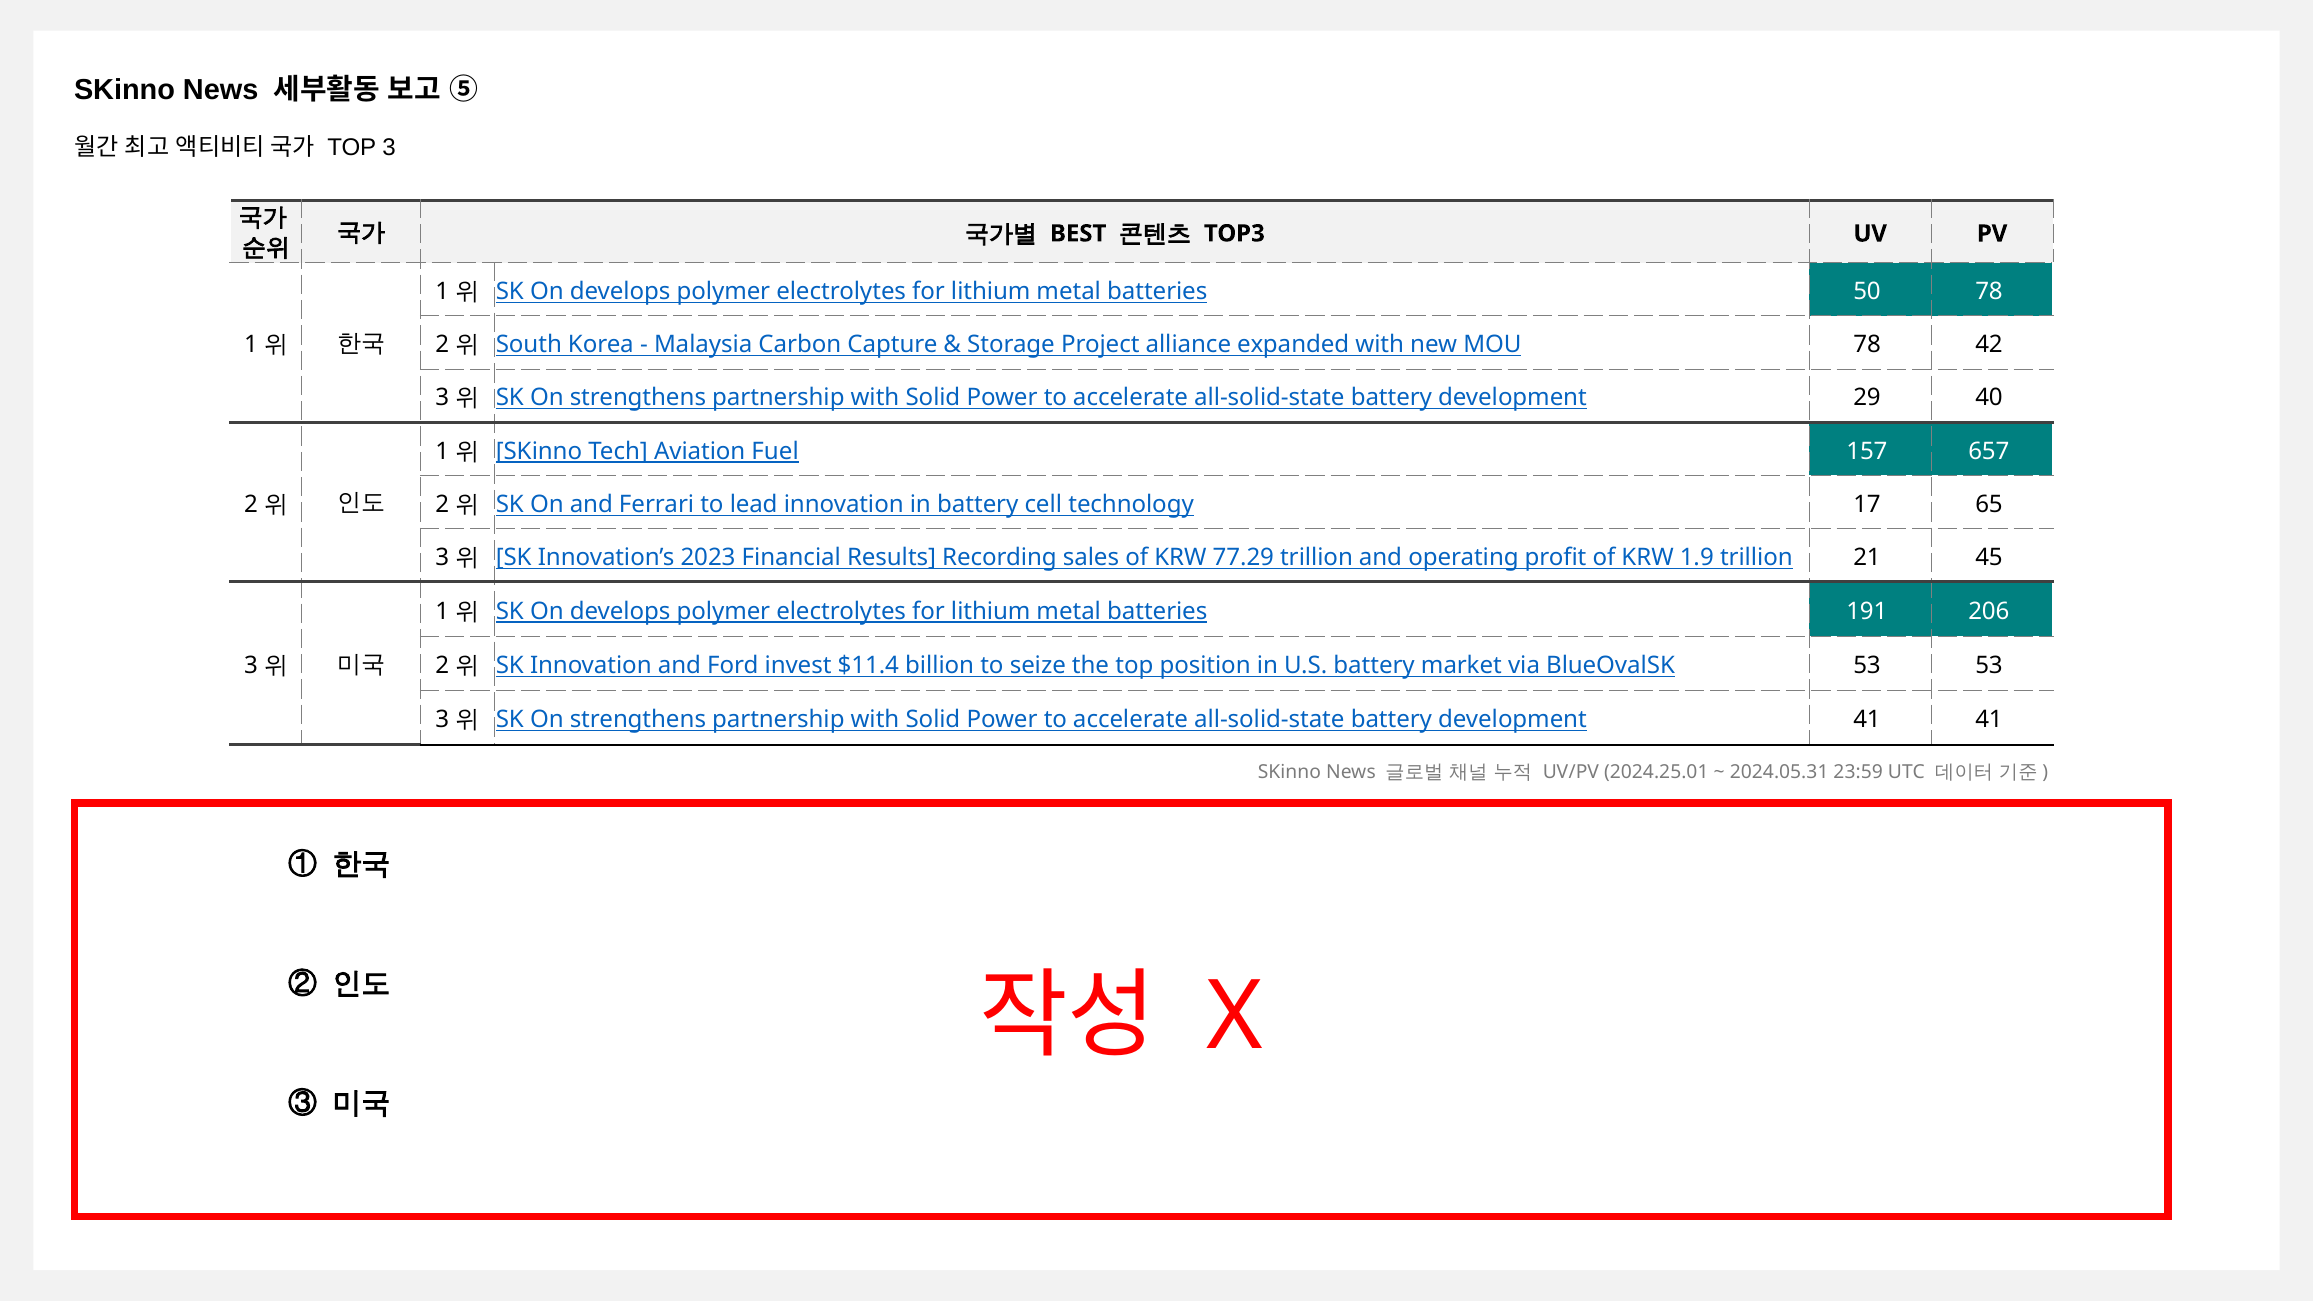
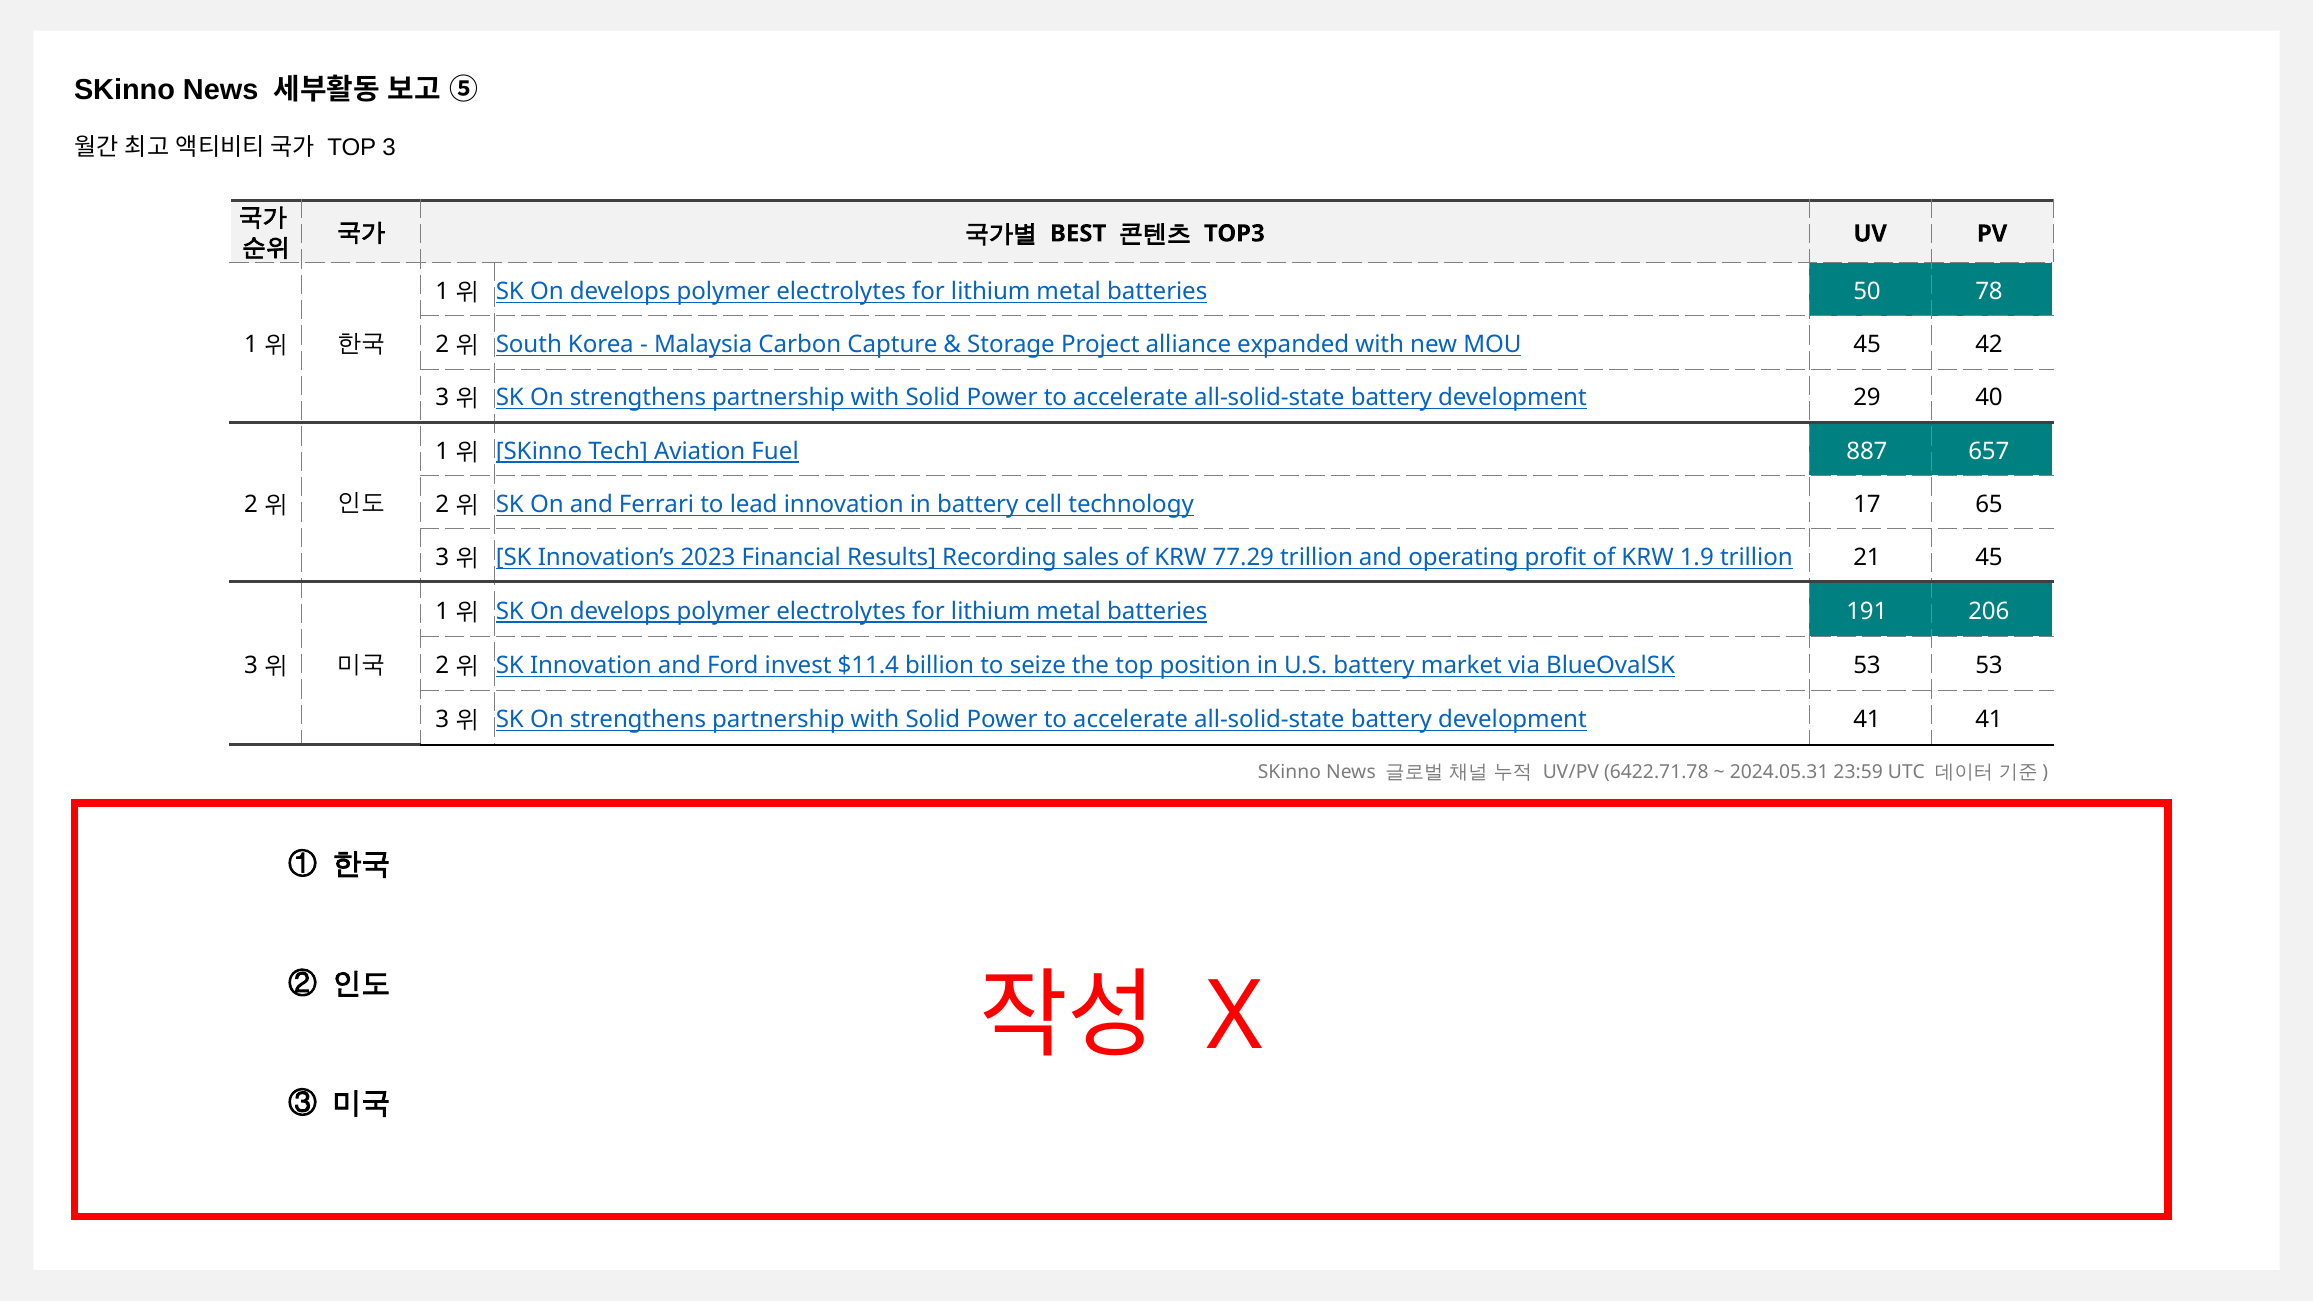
MOU 78: 78 -> 45
157: 157 -> 887
2024.25.01: 2024.25.01 -> 6422.71.78
